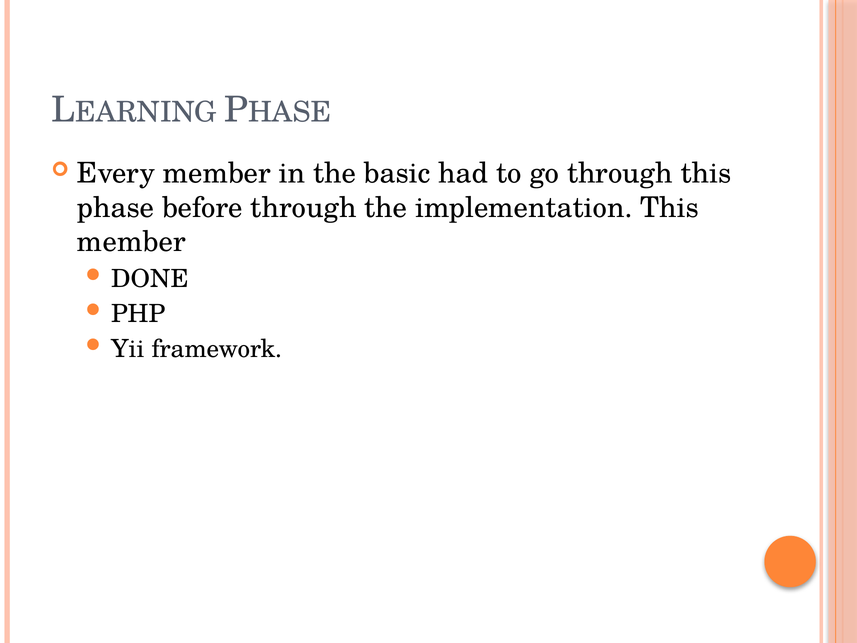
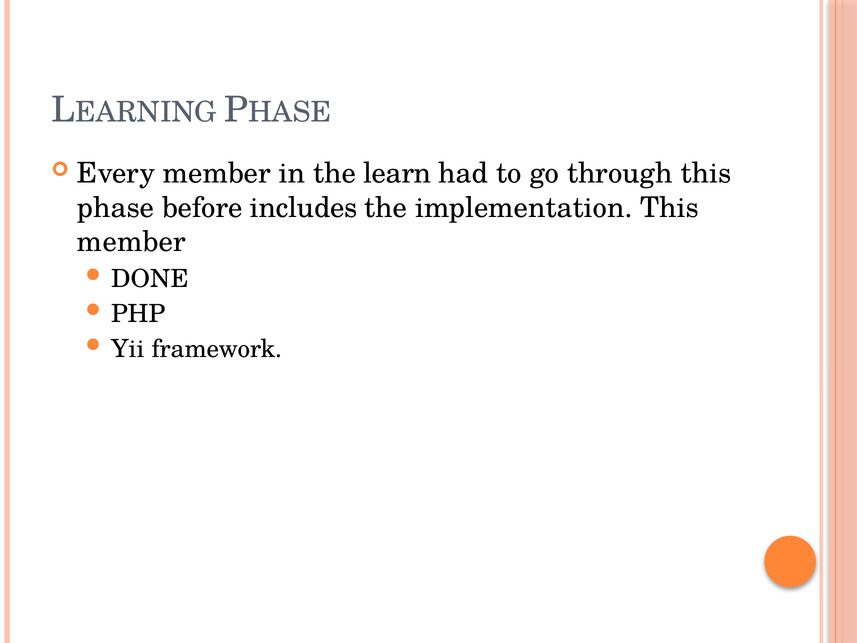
basic: basic -> learn
before through: through -> includes
